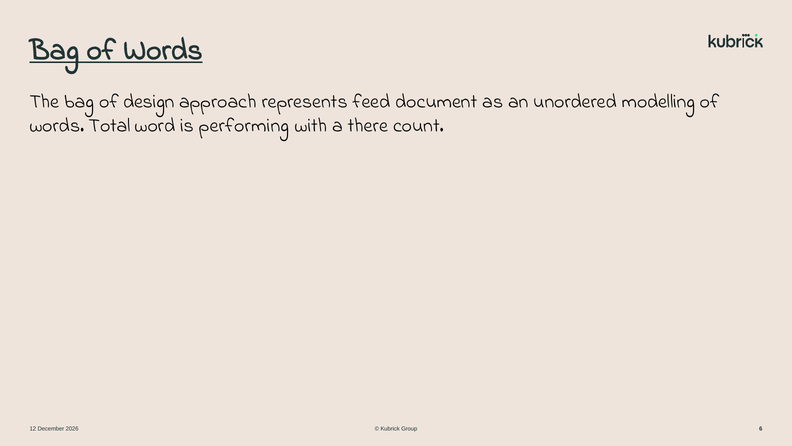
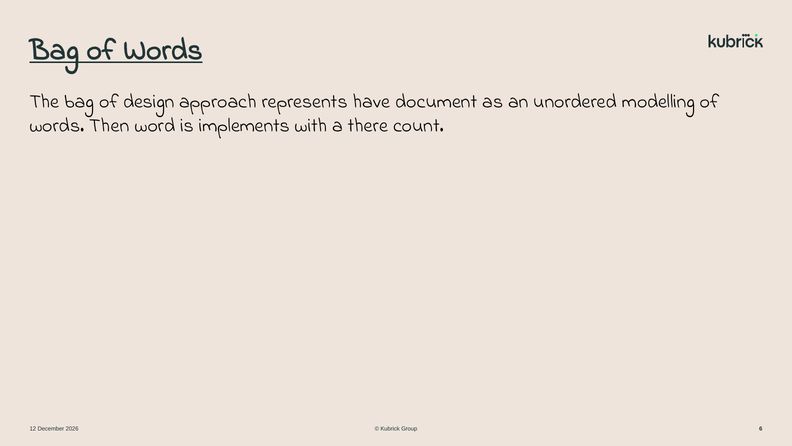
feed: feed -> have
Total: Total -> Then
performing: performing -> implements
